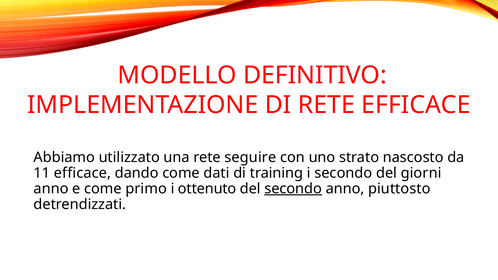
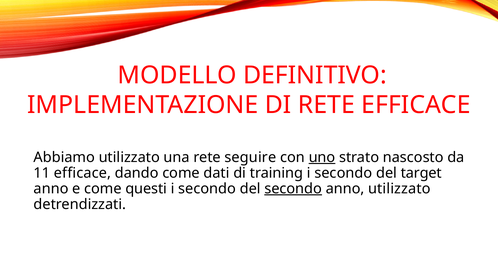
uno underline: none -> present
giorni: giorni -> target
primo: primo -> questi
ottenuto at (207, 189): ottenuto -> secondo
anno piuttosto: piuttosto -> utilizzato
